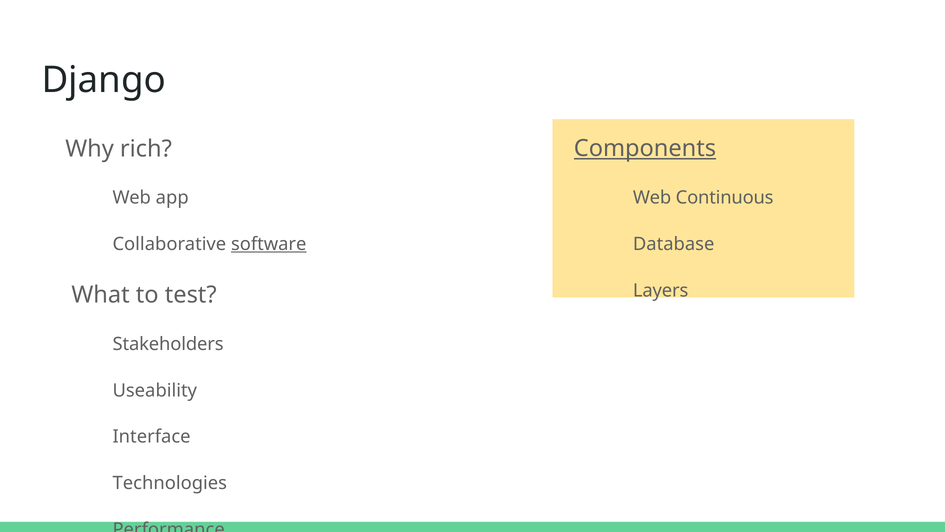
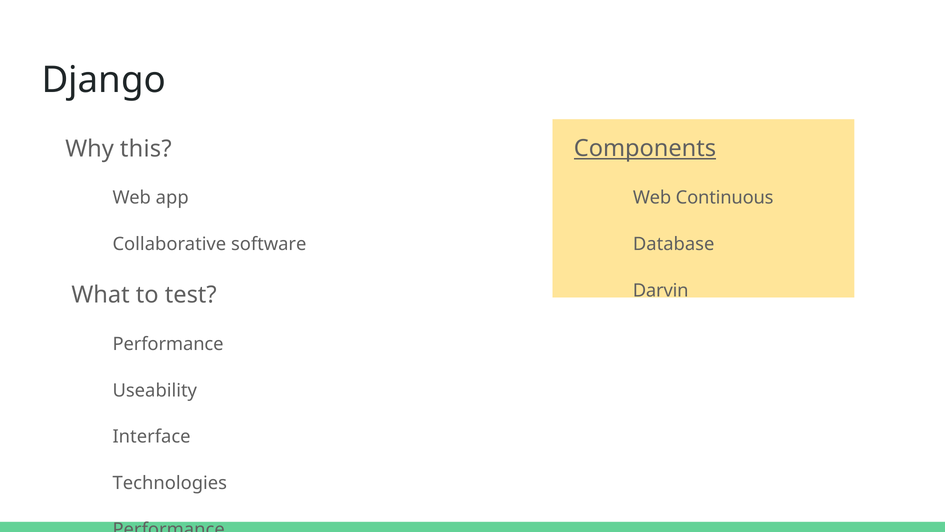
rich: rich -> this
software underline: present -> none
Layers: Layers -> Darvin
Stakeholders at (168, 344): Stakeholders -> Performance
